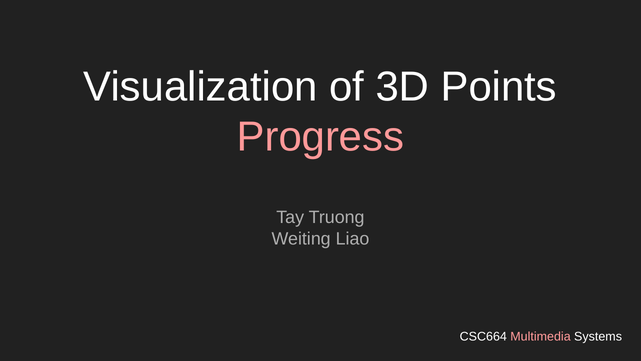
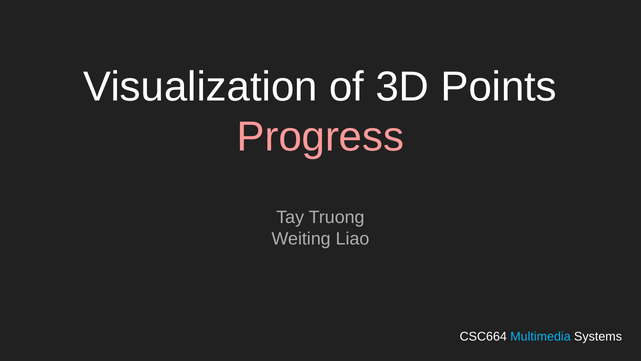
Multimedia colour: pink -> light blue
